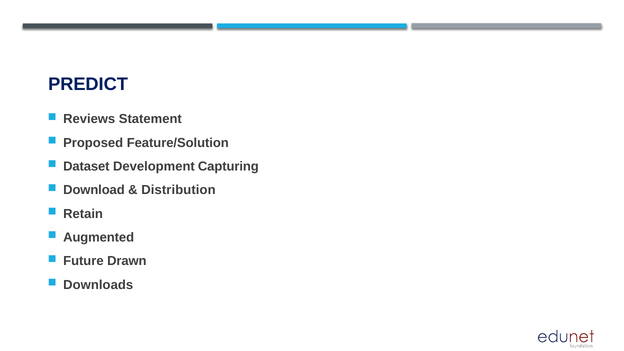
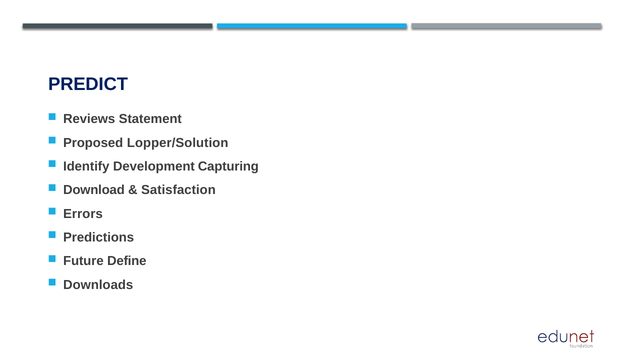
Feature/Solution: Feature/Solution -> Lopper/Solution
Dataset: Dataset -> Identify
Distribution: Distribution -> Satisfaction
Retain: Retain -> Errors
Augmented: Augmented -> Predictions
Drawn: Drawn -> Define
